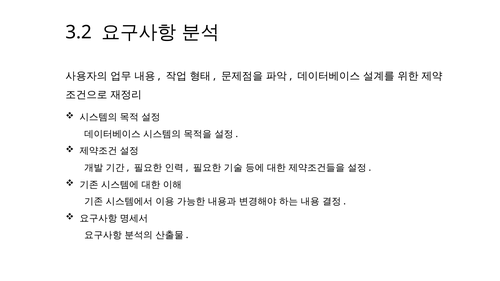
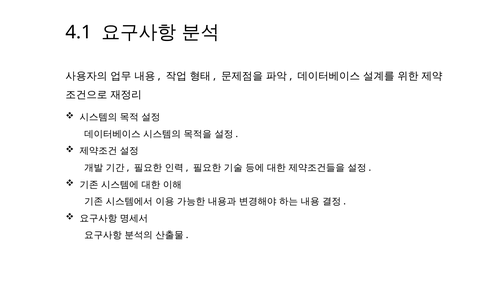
3.2: 3.2 -> 4.1
